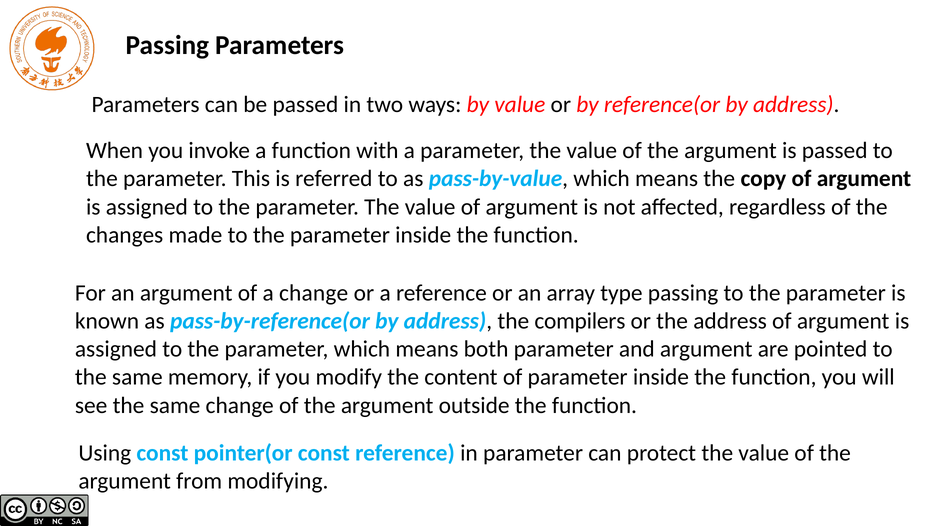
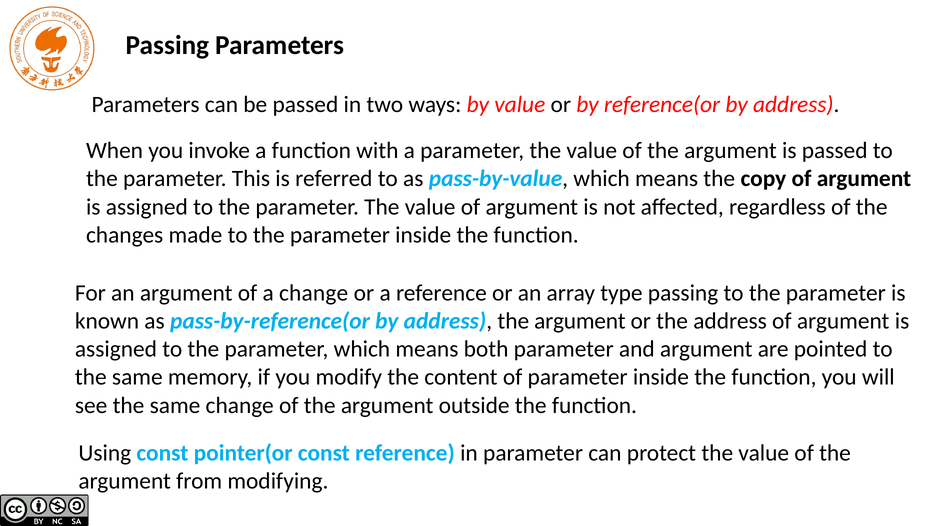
address the compilers: compilers -> argument
